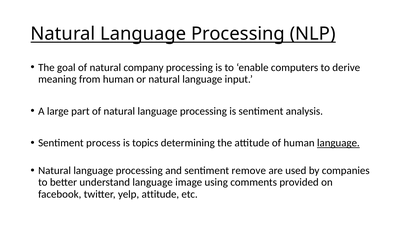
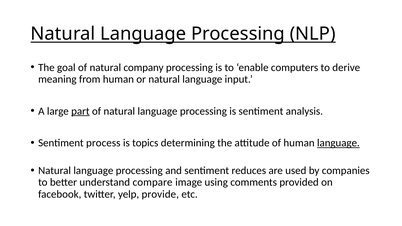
part underline: none -> present
remove: remove -> reduces
understand language: language -> compare
yelp attitude: attitude -> provide
